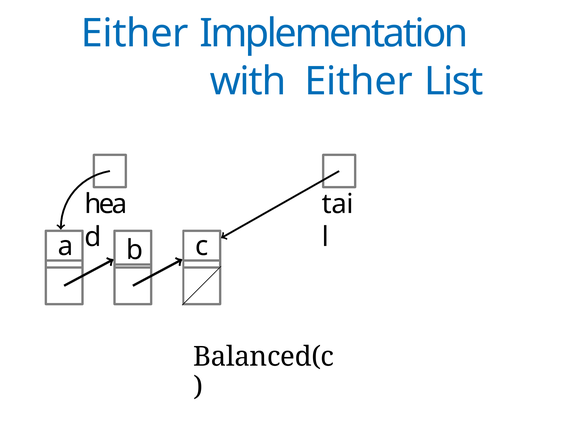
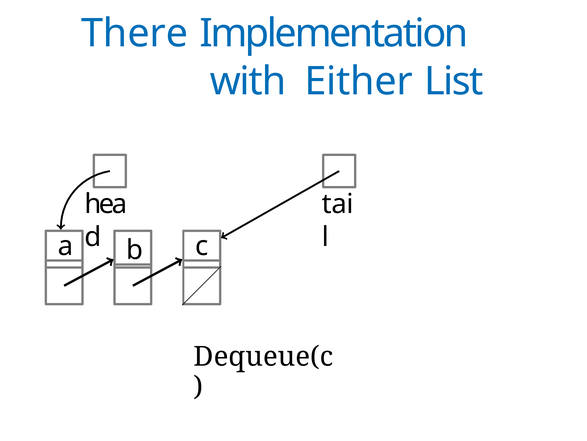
Either at (135, 33): Either -> There
Balanced(c: Balanced(c -> Dequeue(c
